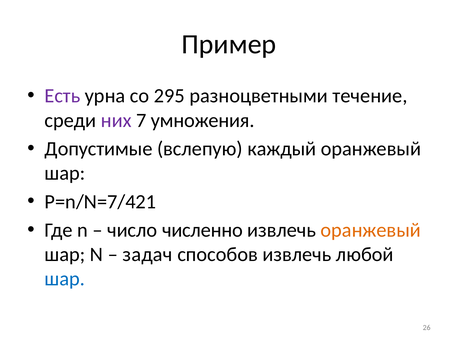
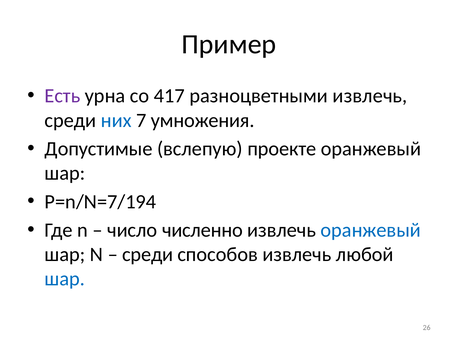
295: 295 -> 417
разноцветными течение: течение -> извлечь
них colour: purple -> blue
каждый: каждый -> проекте
P=n/N=7/421: P=n/N=7/421 -> P=n/N=7/194
оранжевый at (371, 230) colour: orange -> blue
задач at (147, 255): задач -> среди
